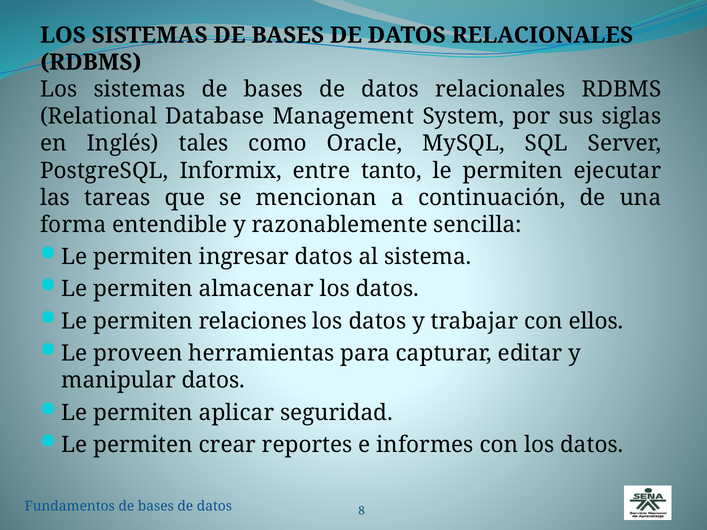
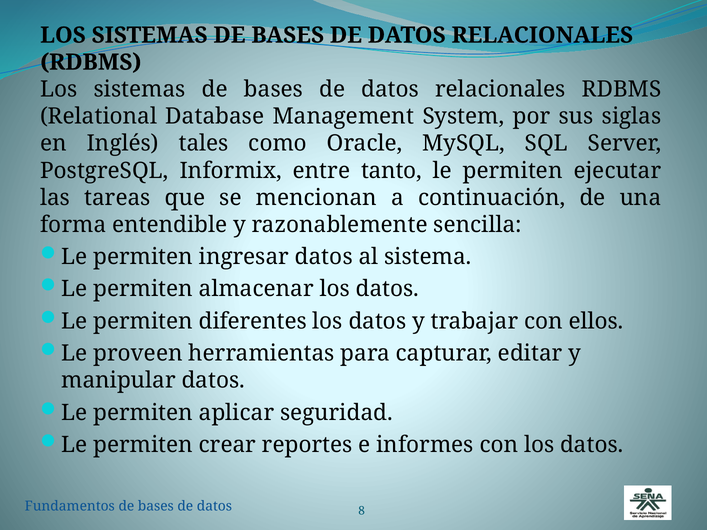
relaciones: relaciones -> diferentes
